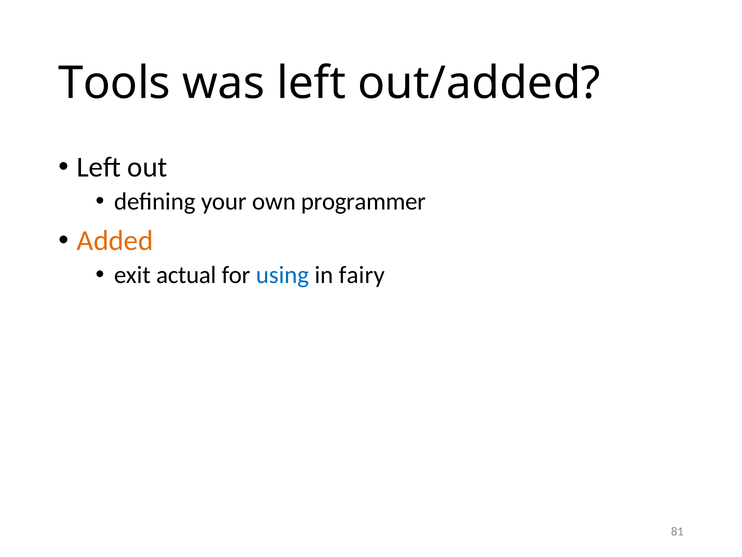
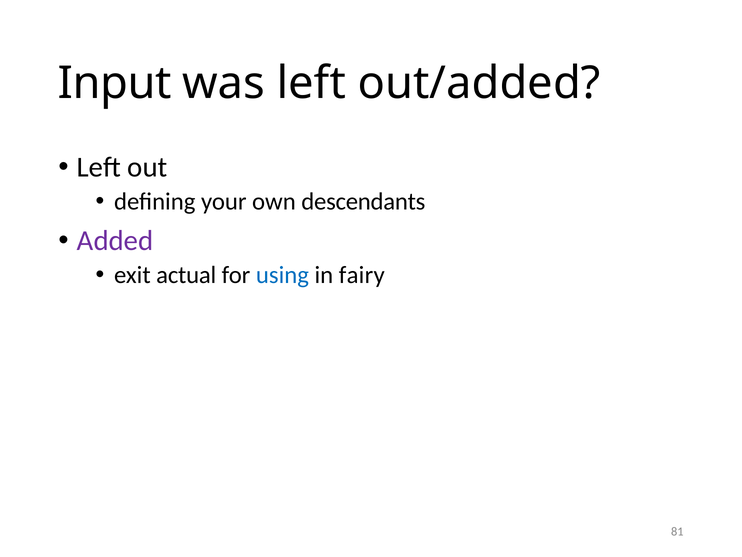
Tools: Tools -> Input
programmer: programmer -> descendants
Added colour: orange -> purple
